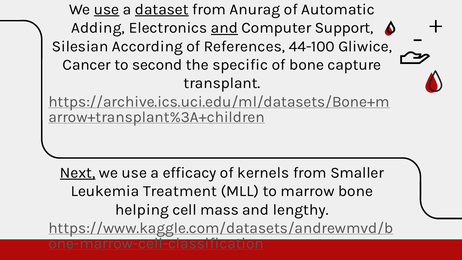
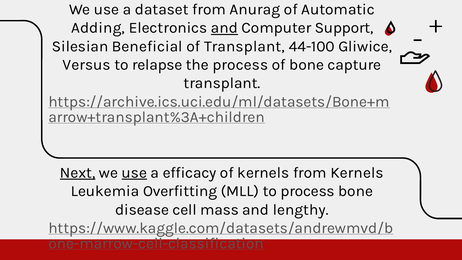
use at (107, 9) underline: present -> none
dataset underline: present -> none
According: According -> Beneficial
of References: References -> Transplant
Cancer: Cancer -> Versus
second: second -> relapse
the specific: specific -> process
use at (134, 173) underline: none -> present
from Smaller: Smaller -> Kernels
Treatment: Treatment -> Overfitting
to marrow: marrow -> process
helping: helping -> disease
